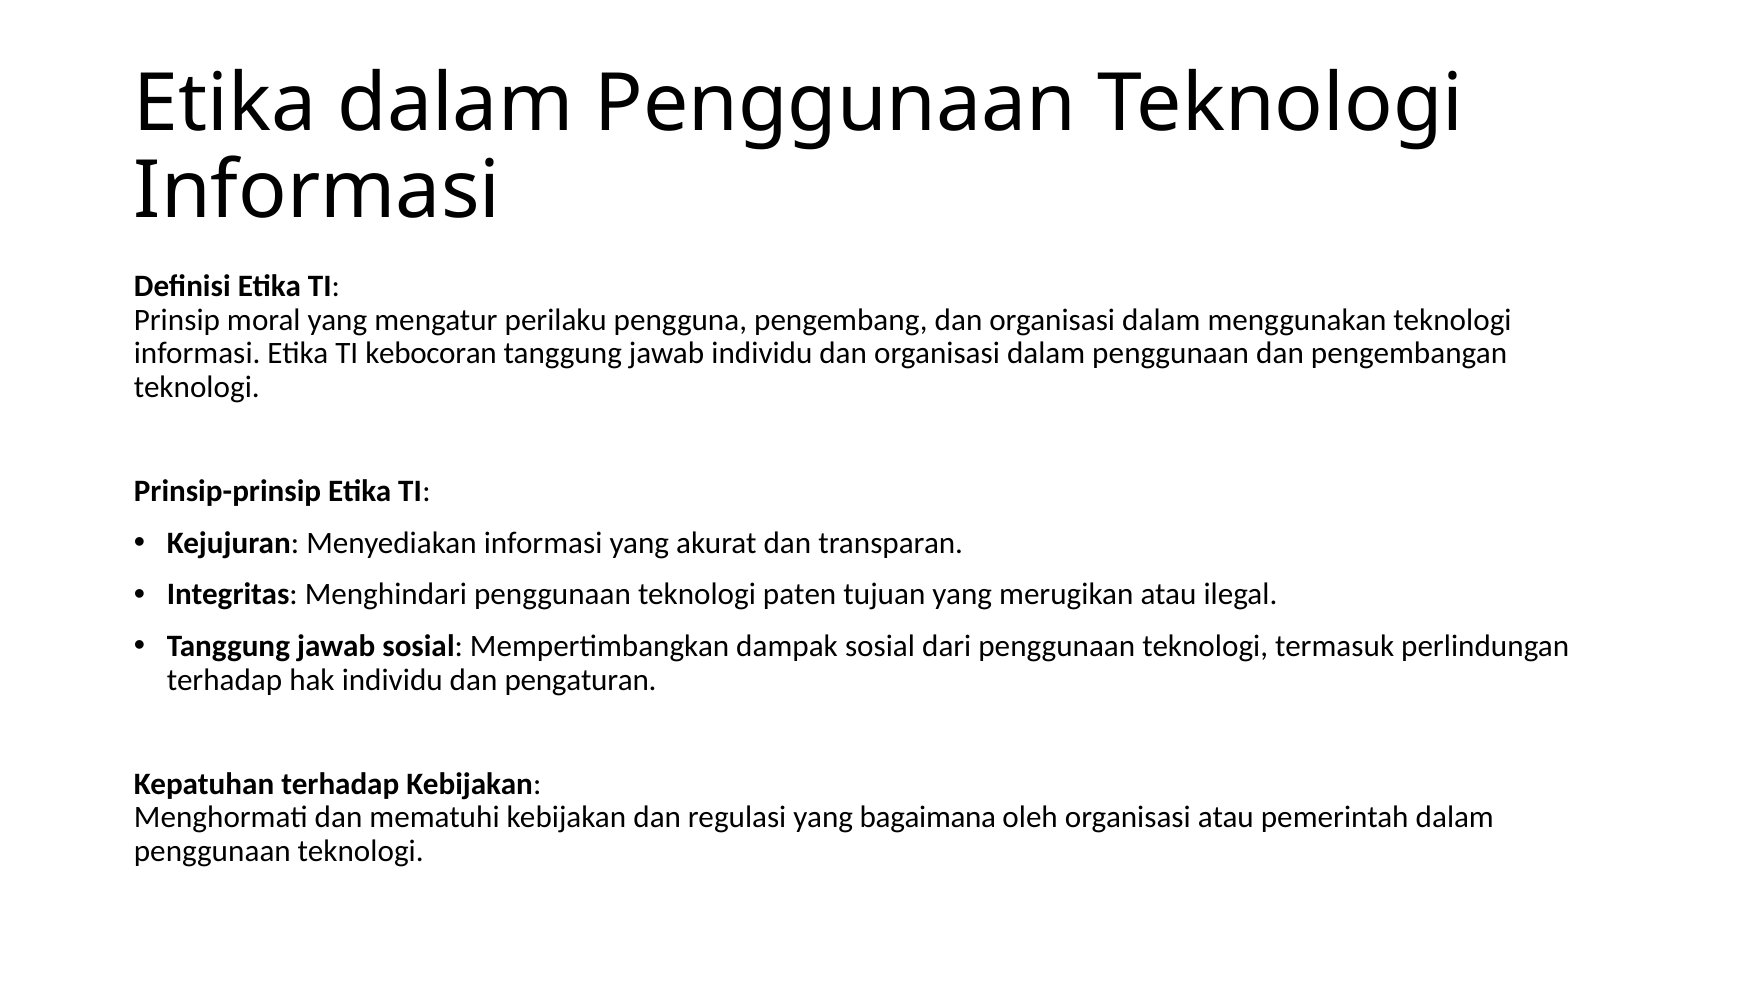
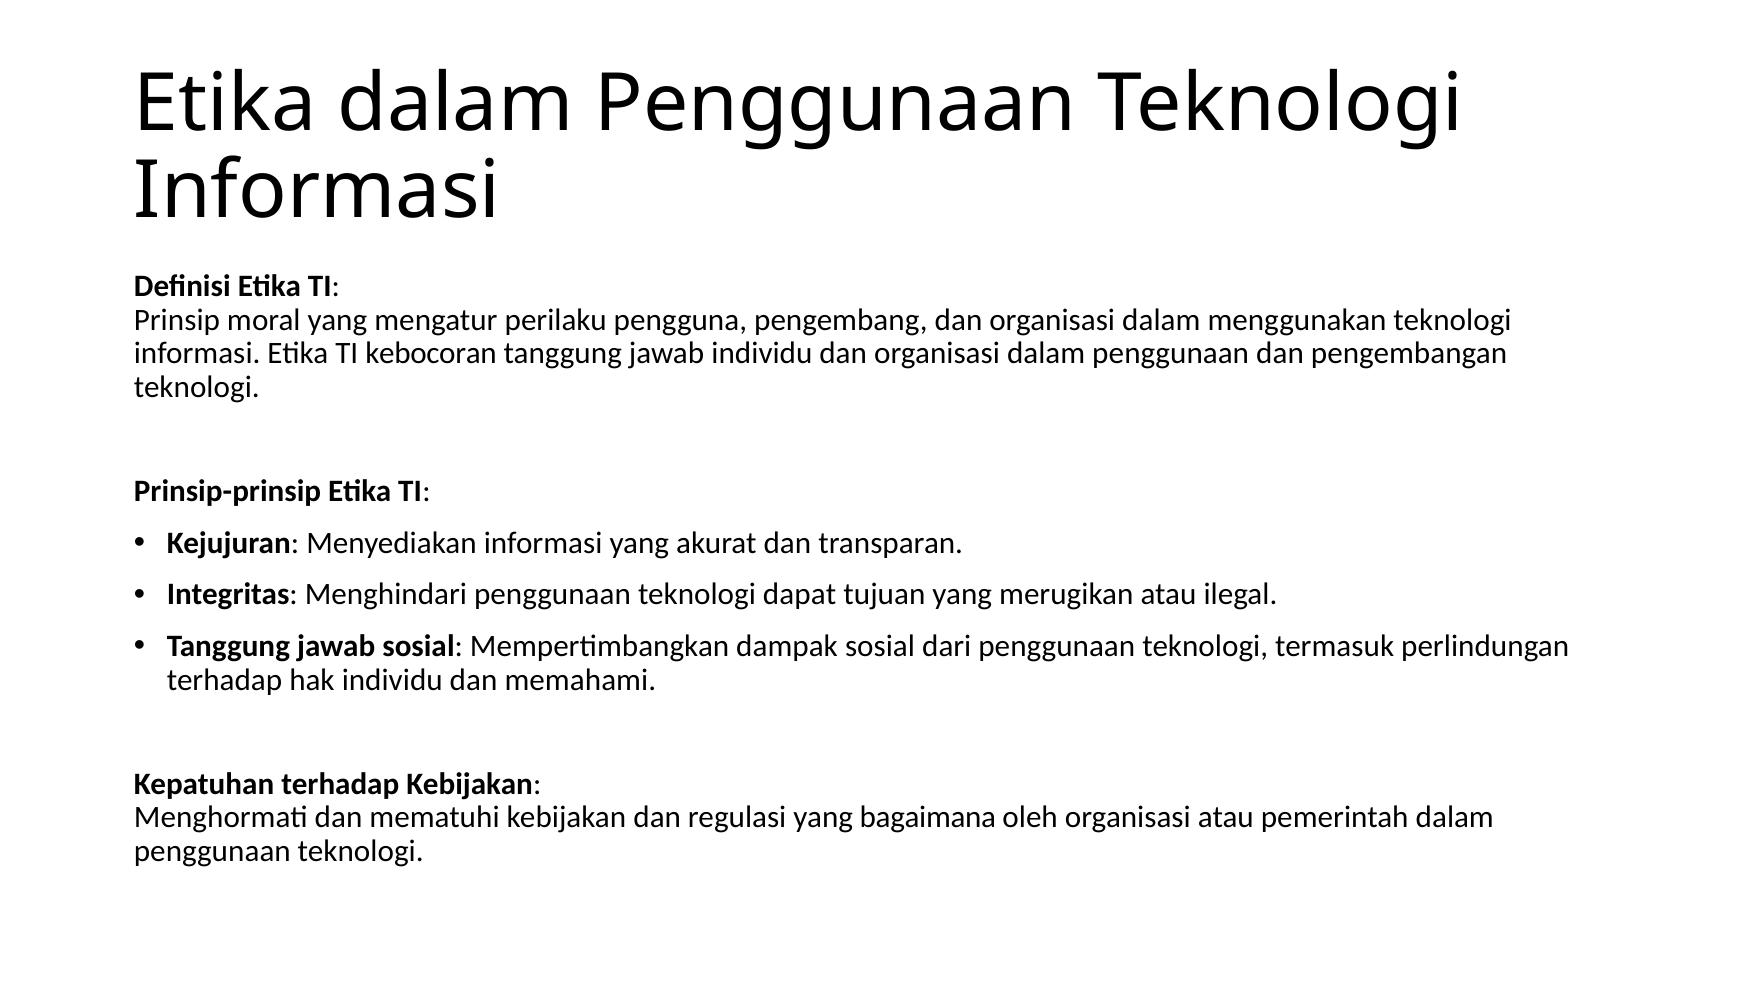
paten: paten -> dapat
pengaturan: pengaturan -> memahami
